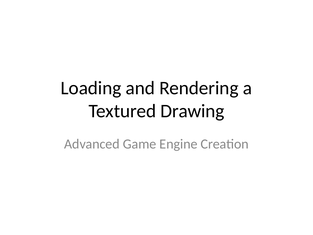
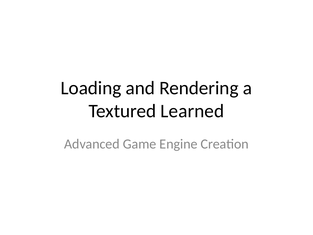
Drawing: Drawing -> Learned
